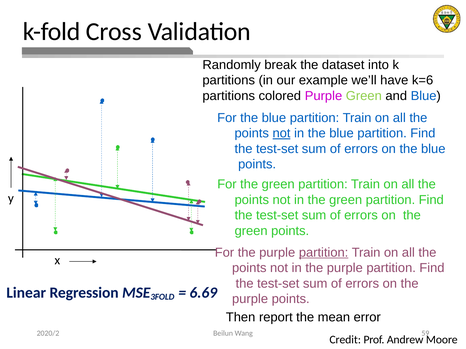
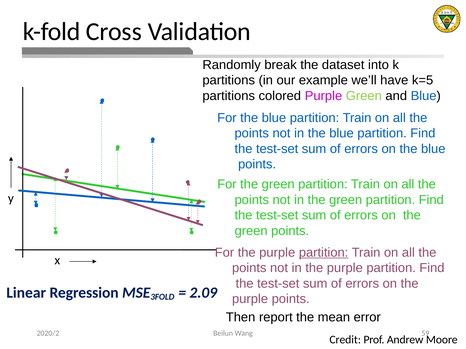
k=6: k=6 -> k=5
not at (282, 133) underline: present -> none
6.69: 6.69 -> 2.09
